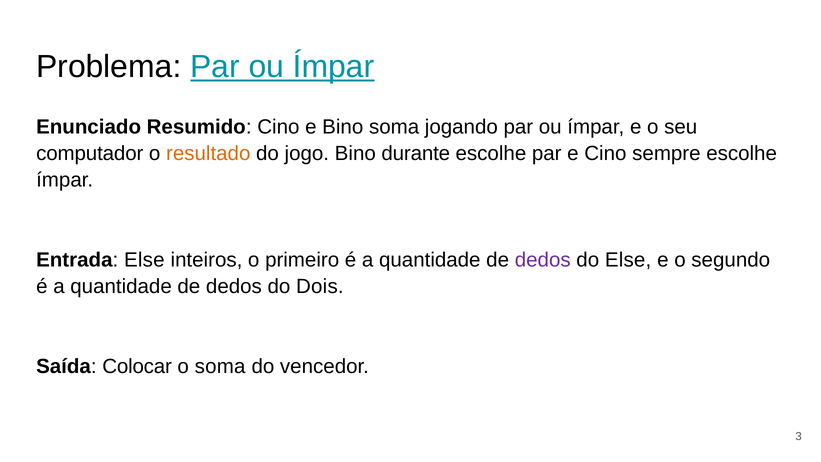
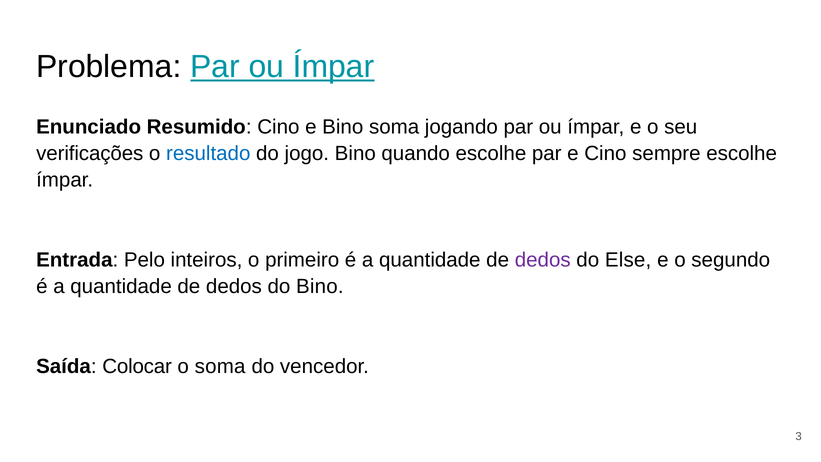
computador: computador -> verificações
resultado colour: orange -> blue
durante: durante -> quando
Entrada Else: Else -> Pelo
do Dois: Dois -> Bino
